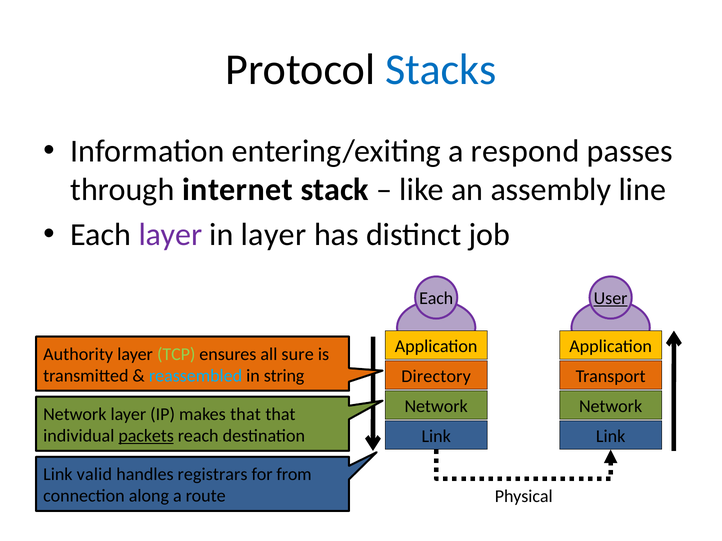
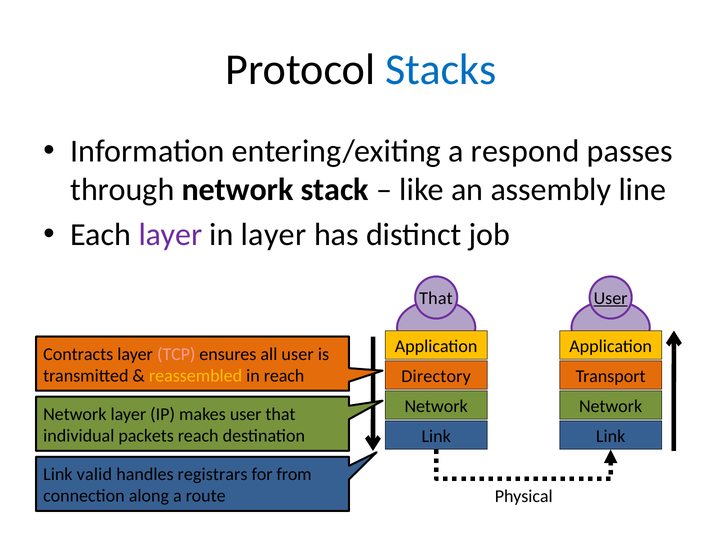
through internet: internet -> network
Each at (436, 298): Each -> That
Authority: Authority -> Contracts
TCP colour: light green -> pink
all sure: sure -> user
reassembled colour: light blue -> yellow
in string: string -> reach
makes that: that -> user
packets underline: present -> none
